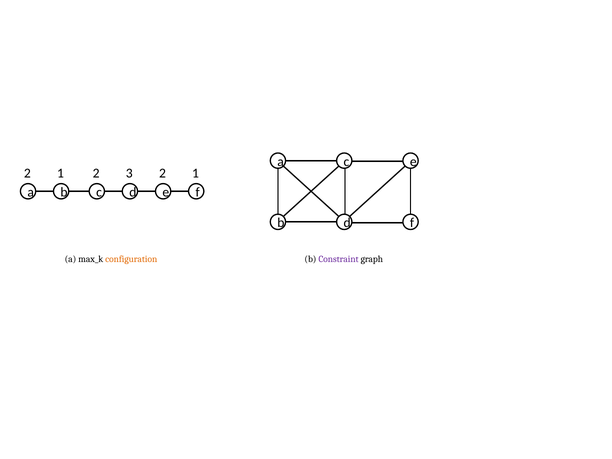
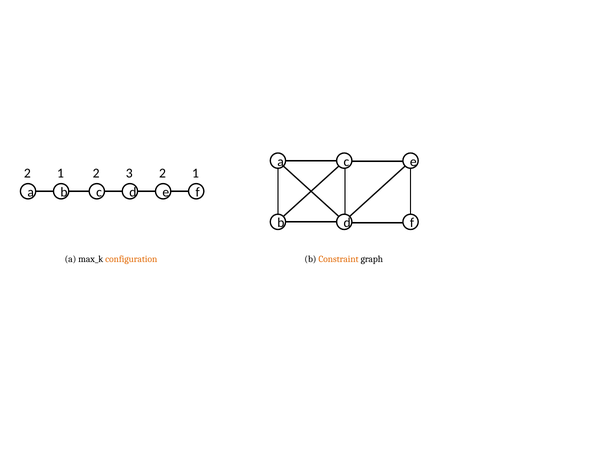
Constraint colour: purple -> orange
